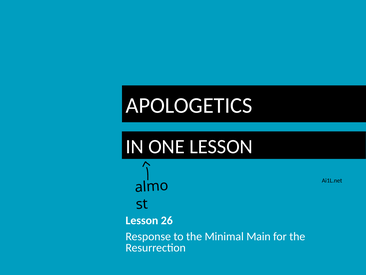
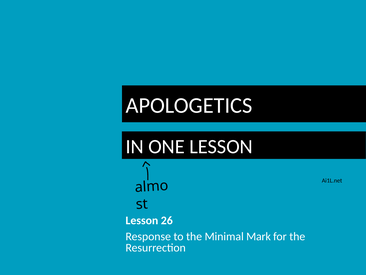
Main: Main -> Mark
